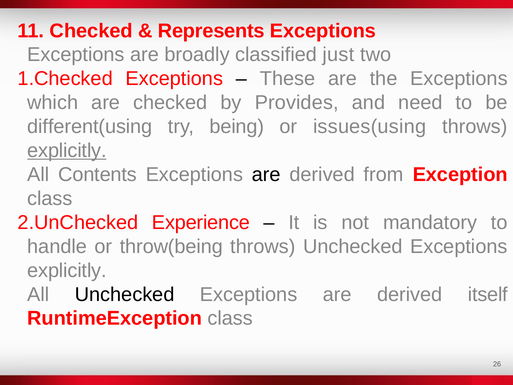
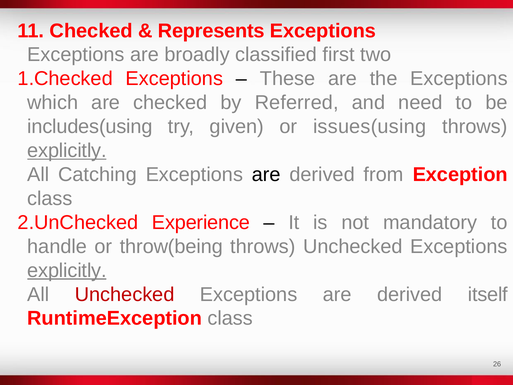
just: just -> first
Provides: Provides -> Referred
different(using: different(using -> includes(using
being: being -> given
Contents: Contents -> Catching
explicitly at (67, 270) underline: none -> present
Unchecked at (125, 294) colour: black -> red
